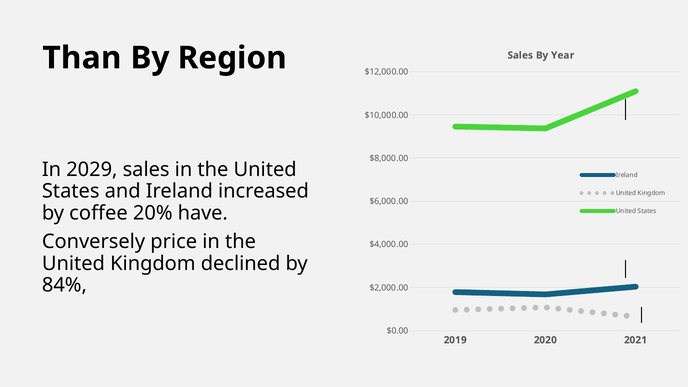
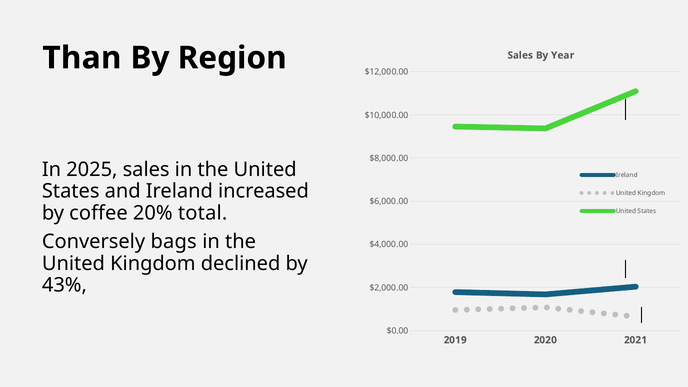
2029: 2029 -> 2025
have: have -> total
price: price -> bags
84%: 84% -> 43%
